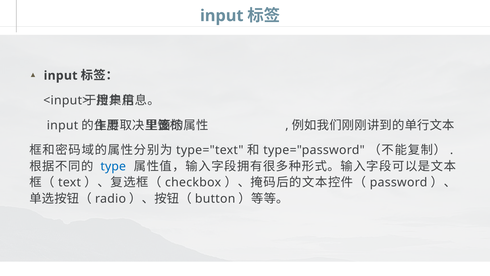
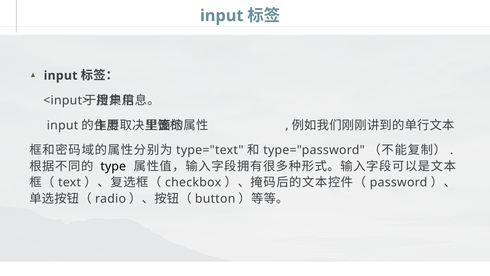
type colour: blue -> black
